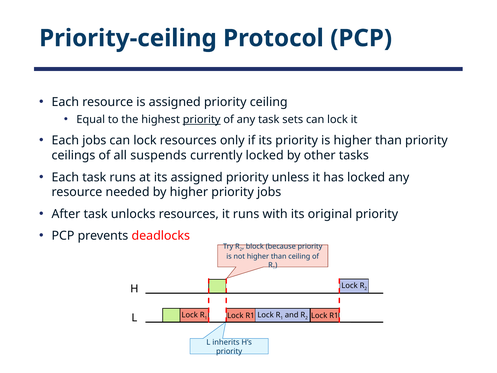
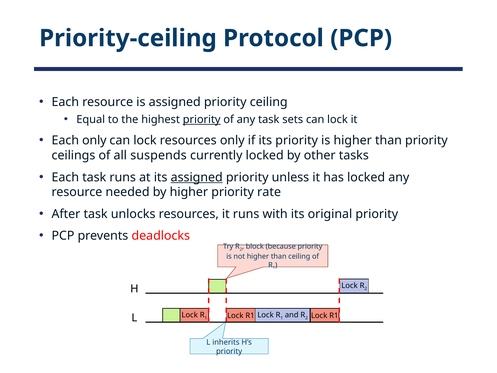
Each jobs: jobs -> only
assigned at (197, 177) underline: none -> present
priority jobs: jobs -> rate
